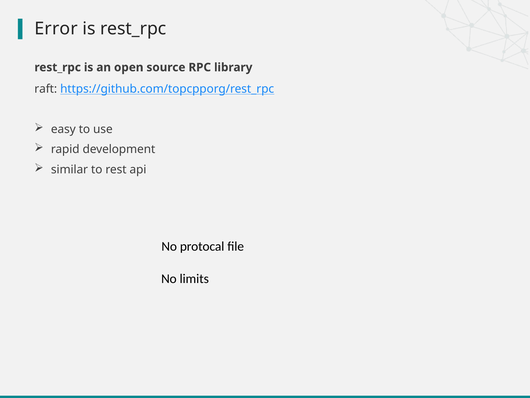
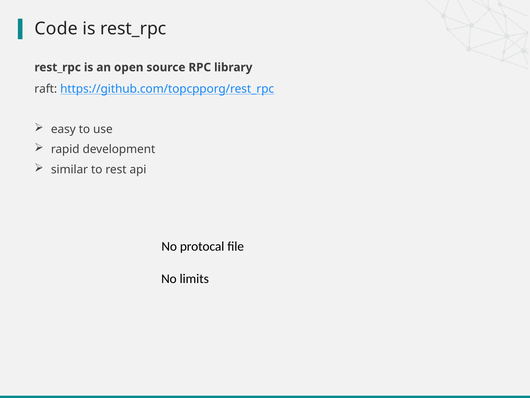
Error: Error -> Code
